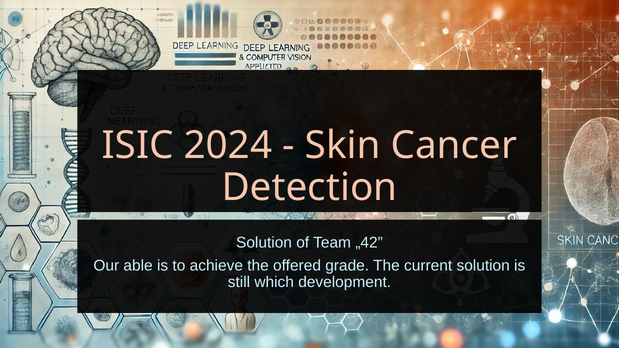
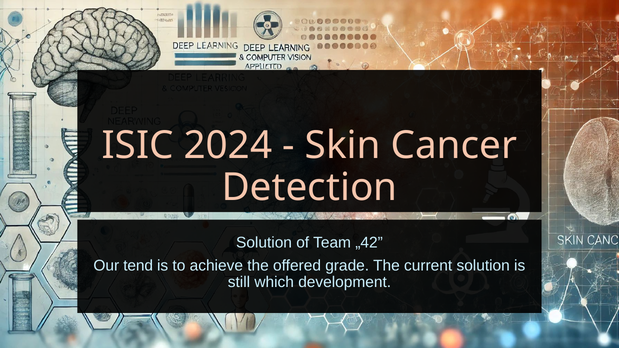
able: able -> tend
